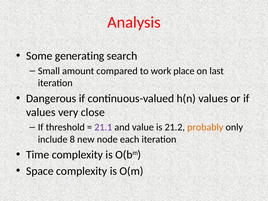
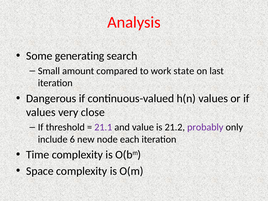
place: place -> state
probably colour: orange -> purple
8: 8 -> 6
